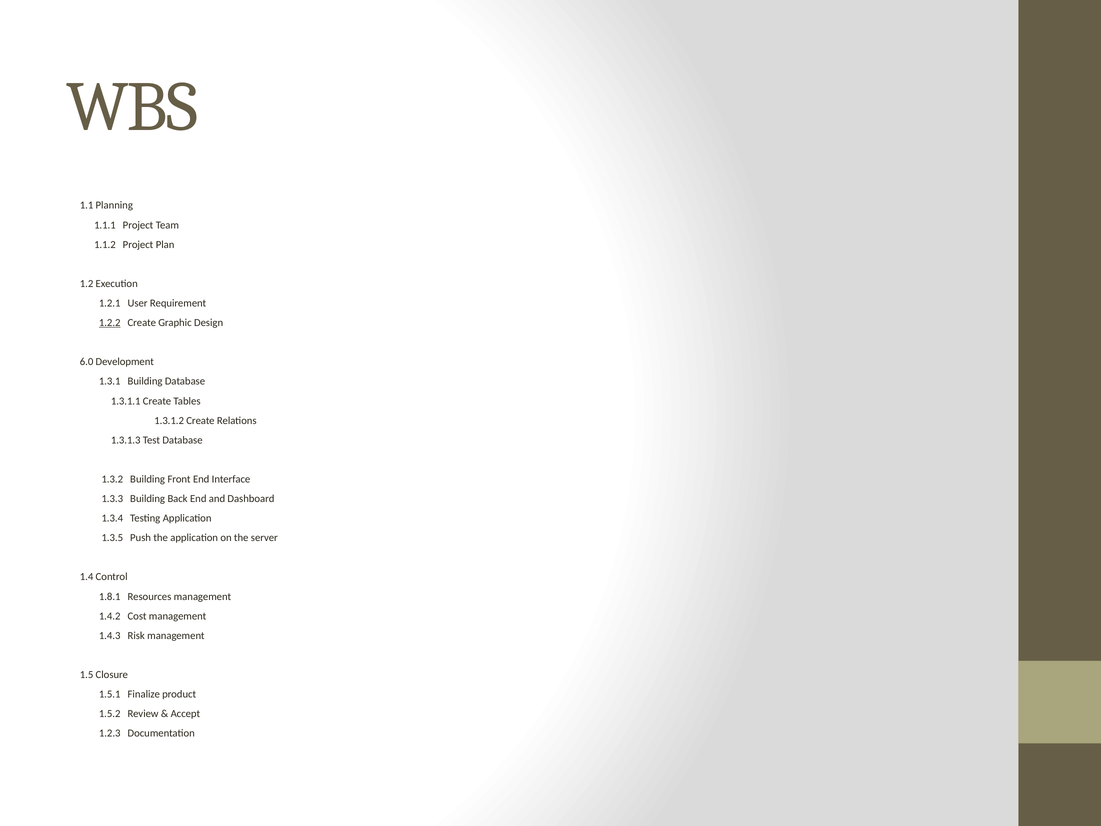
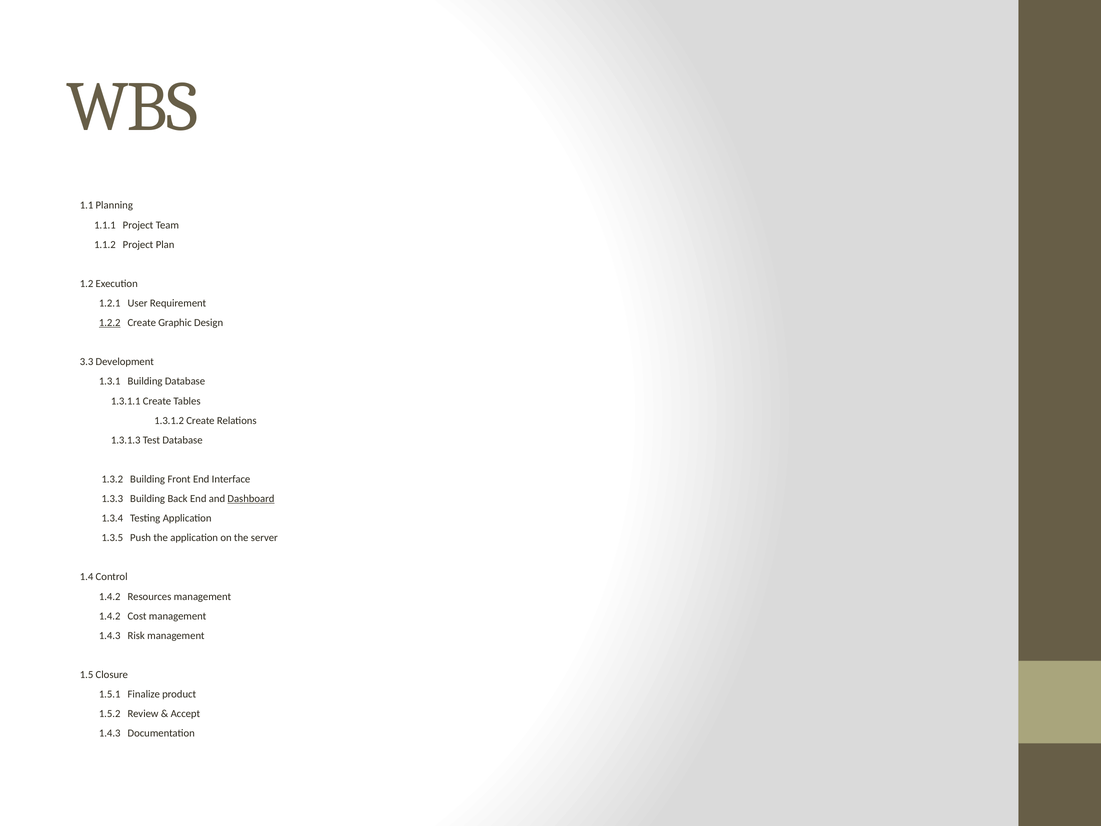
6.0: 6.0 -> 3.3
Dashboard underline: none -> present
1.8.1 at (110, 596): 1.8.1 -> 1.4.2
1.2.3 at (110, 733): 1.2.3 -> 1.4.3
